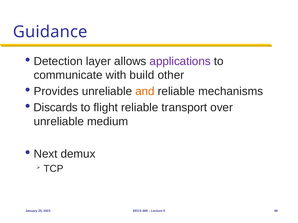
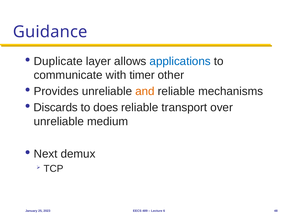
Detection: Detection -> Duplicate
applications colour: purple -> blue
build: build -> timer
flight: flight -> does
